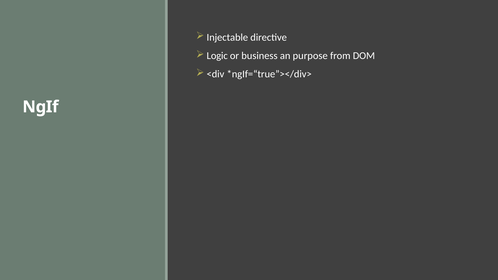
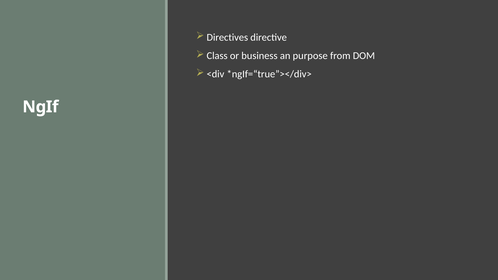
Injectable: Injectable -> Directives
Logic: Logic -> Class
